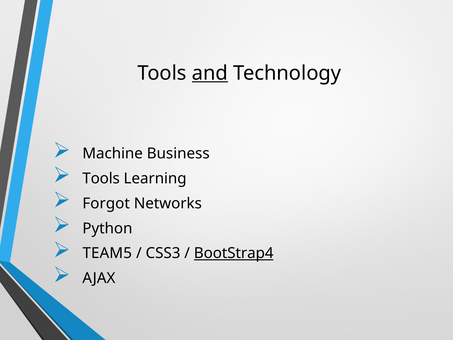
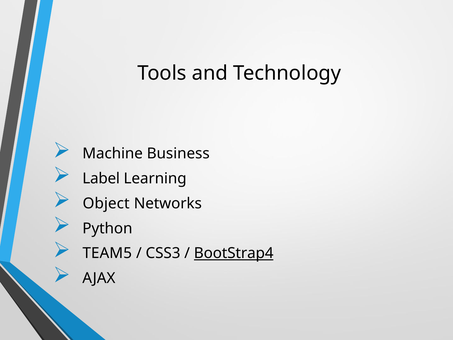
and underline: present -> none
Tools at (101, 178): Tools -> Label
Forgot: Forgot -> Object
